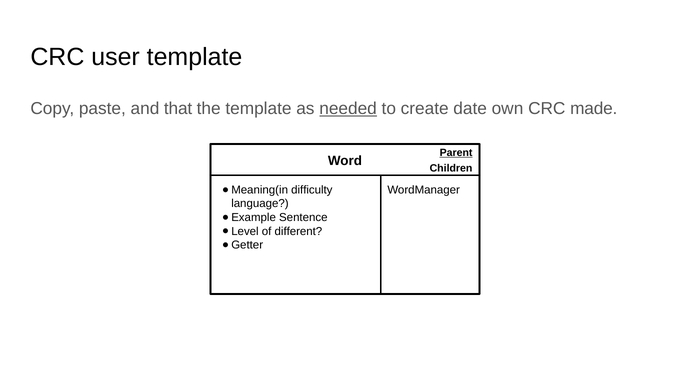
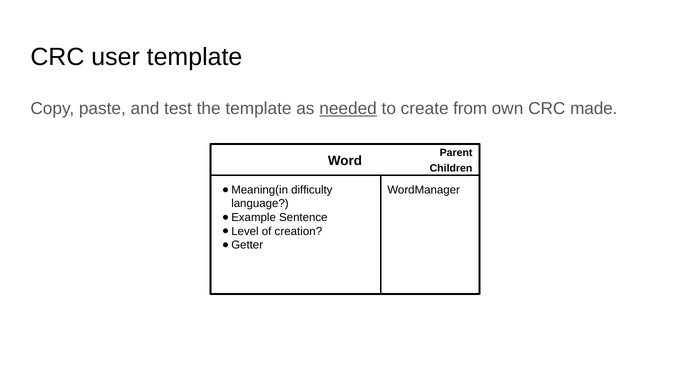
that: that -> test
date: date -> from
Parent underline: present -> none
different: different -> creation
